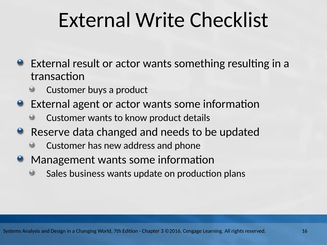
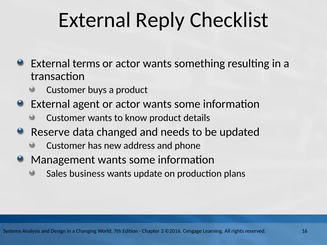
Write: Write -> Reply
result: result -> terms
